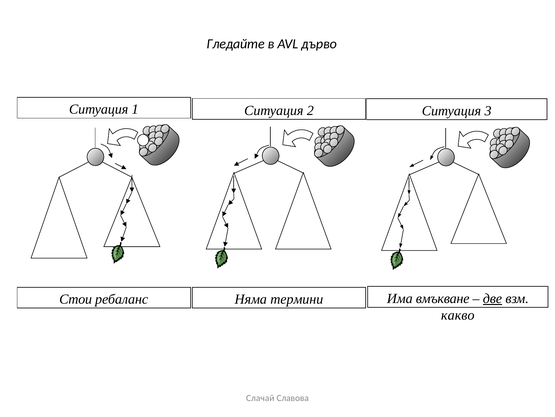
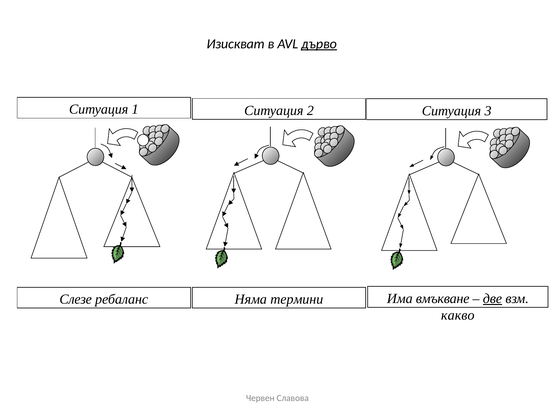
Гледайте: Гледайте -> Изискват
дърво underline: none -> present
Стои: Стои -> Слезе
Слачай: Слачай -> Червен
